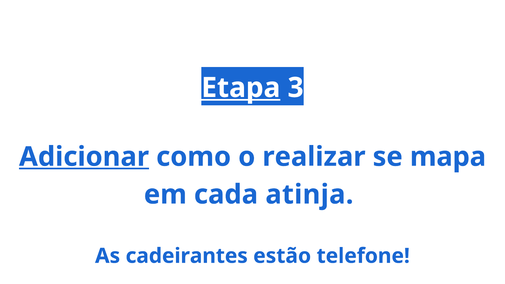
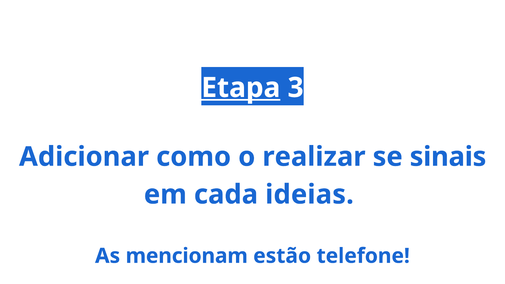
Adicionar underline: present -> none
mapa: mapa -> sinais
atinja: atinja -> ideias
cadeirantes: cadeirantes -> mencionam
